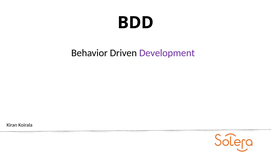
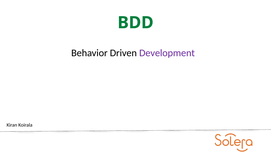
BDD colour: black -> green
